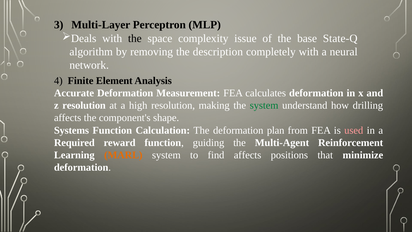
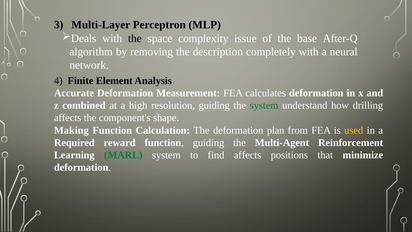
State-Q: State-Q -> After-Q
z resolution: resolution -> combined
resolution making: making -> guiding
Systems: Systems -> Making
used colour: pink -> yellow
MARL colour: orange -> green
